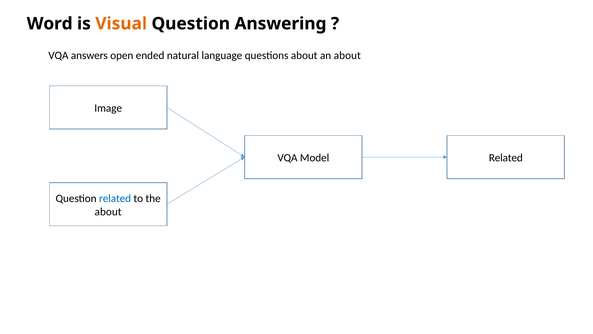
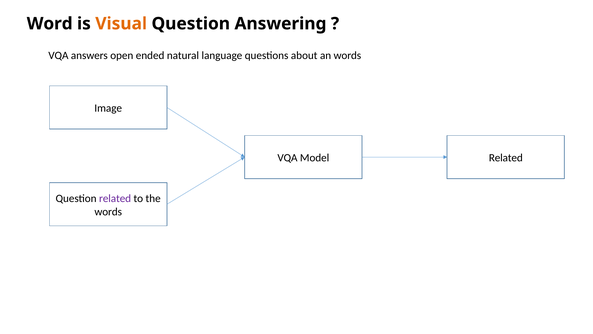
an about: about -> words
related at (115, 198) colour: blue -> purple
about at (108, 211): about -> words
